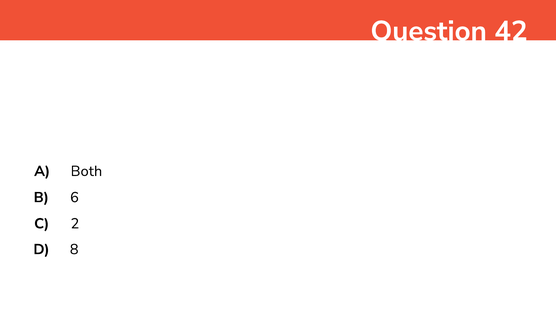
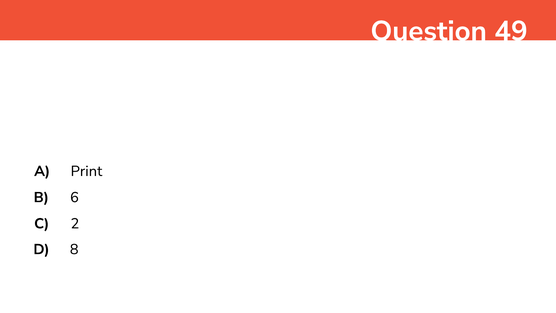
42: 42 -> 49
Both: Both -> Print
